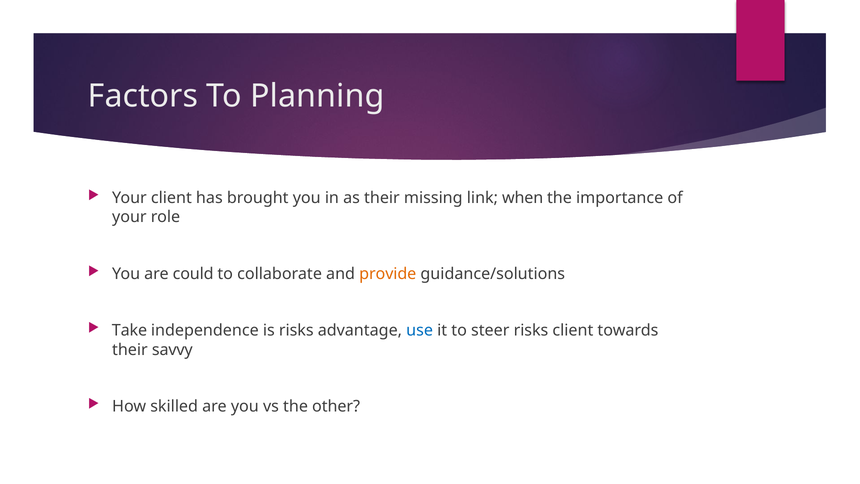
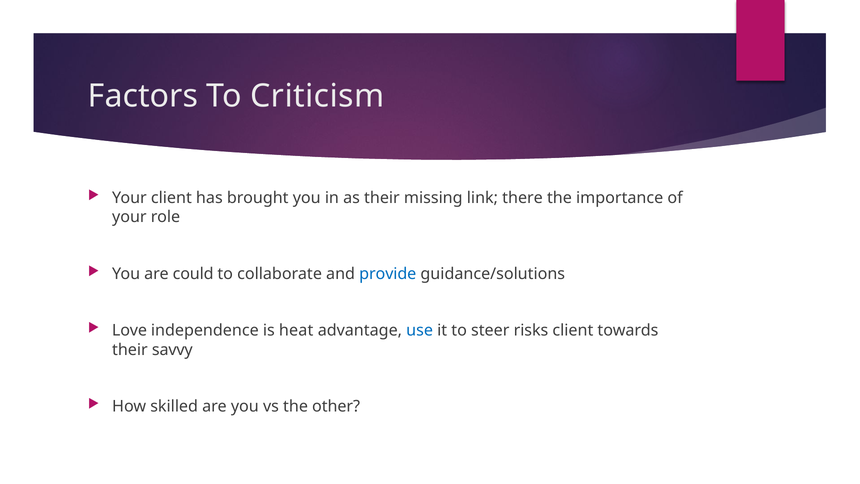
Planning: Planning -> Criticism
when: when -> there
provide colour: orange -> blue
Take: Take -> Love
is risks: risks -> heat
